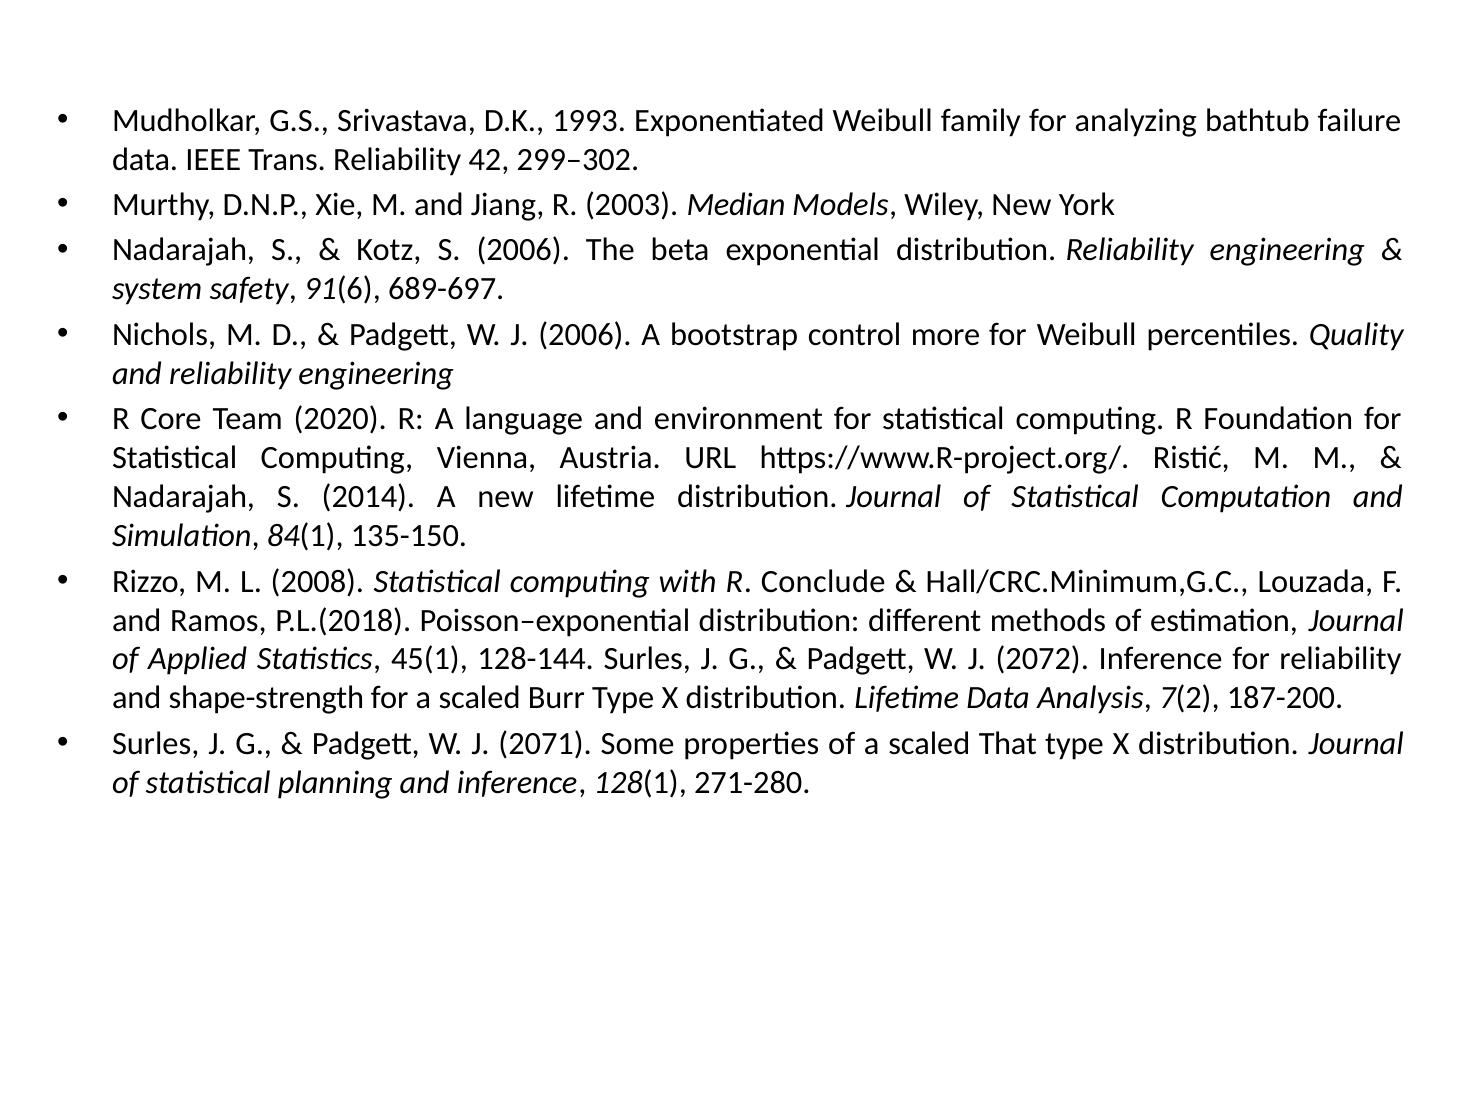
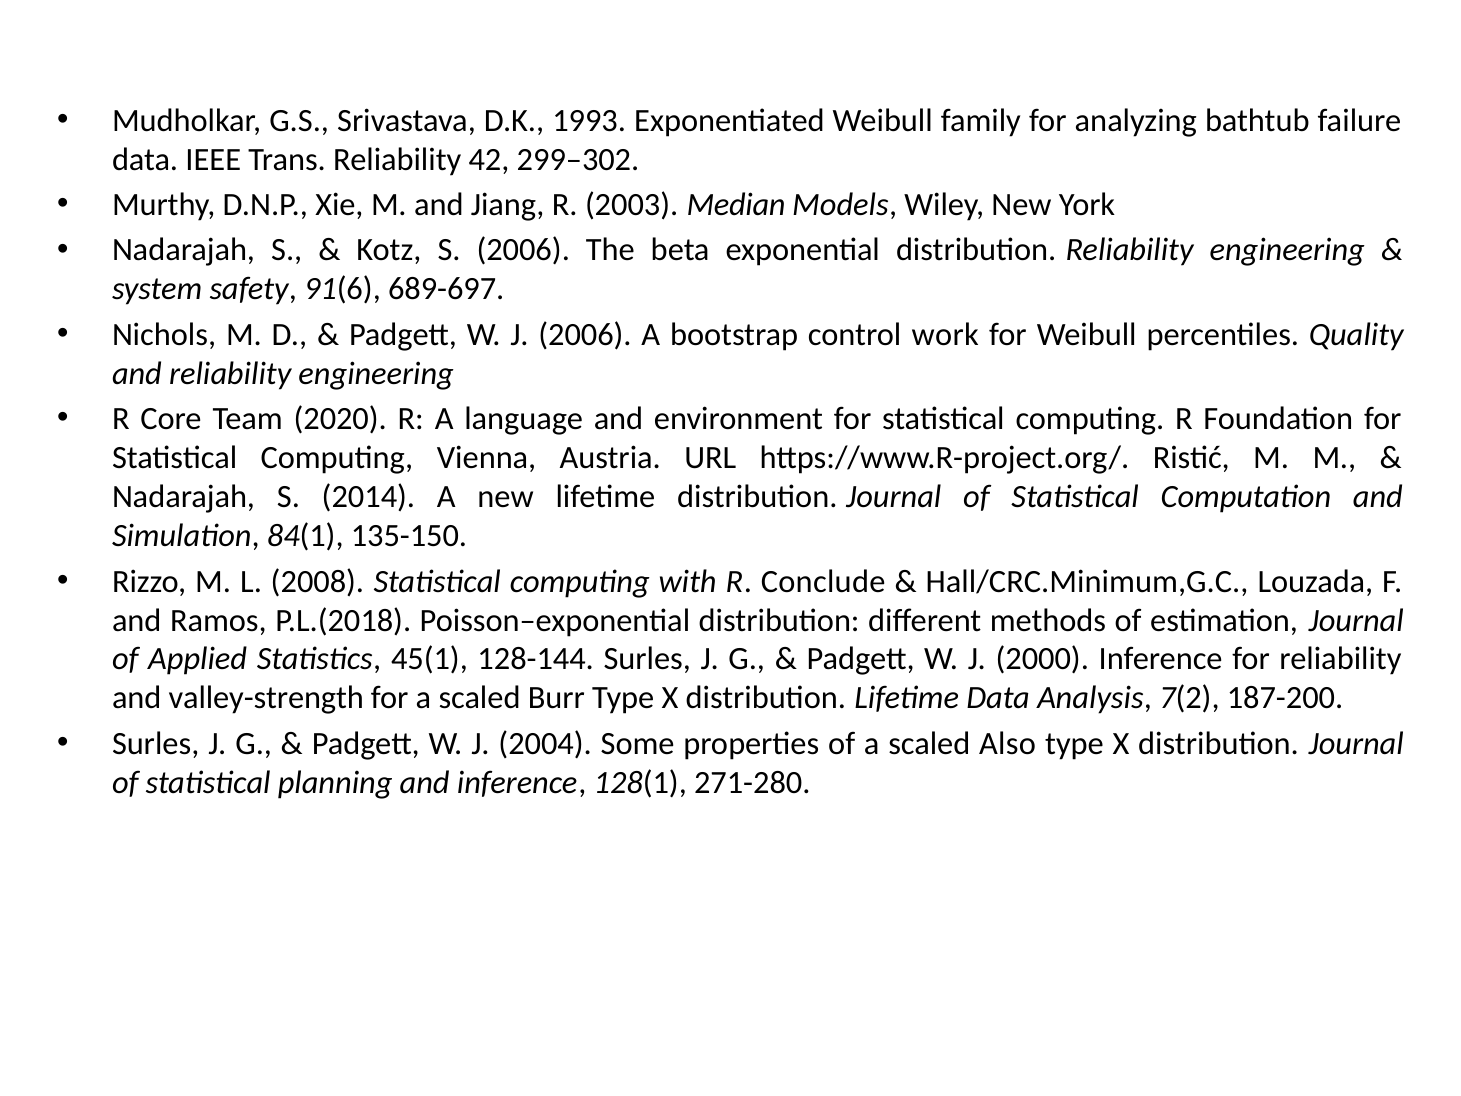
more: more -> work
2072: 2072 -> 2000
shape-strength: shape-strength -> valley-strength
2071: 2071 -> 2004
That: That -> Also
